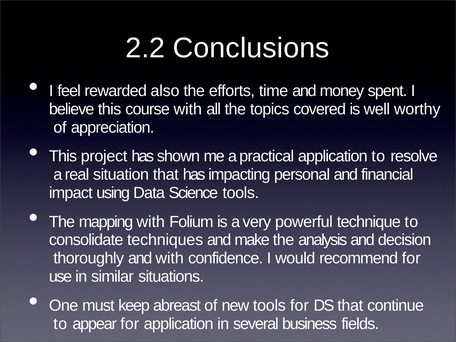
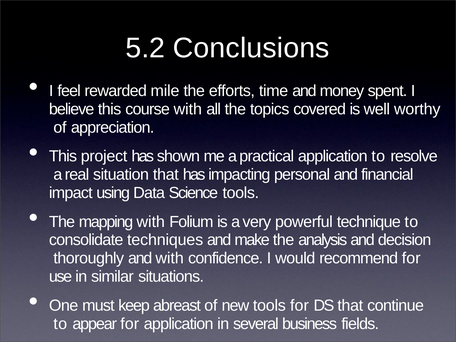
2.2: 2.2 -> 5.2
also: also -> mile
